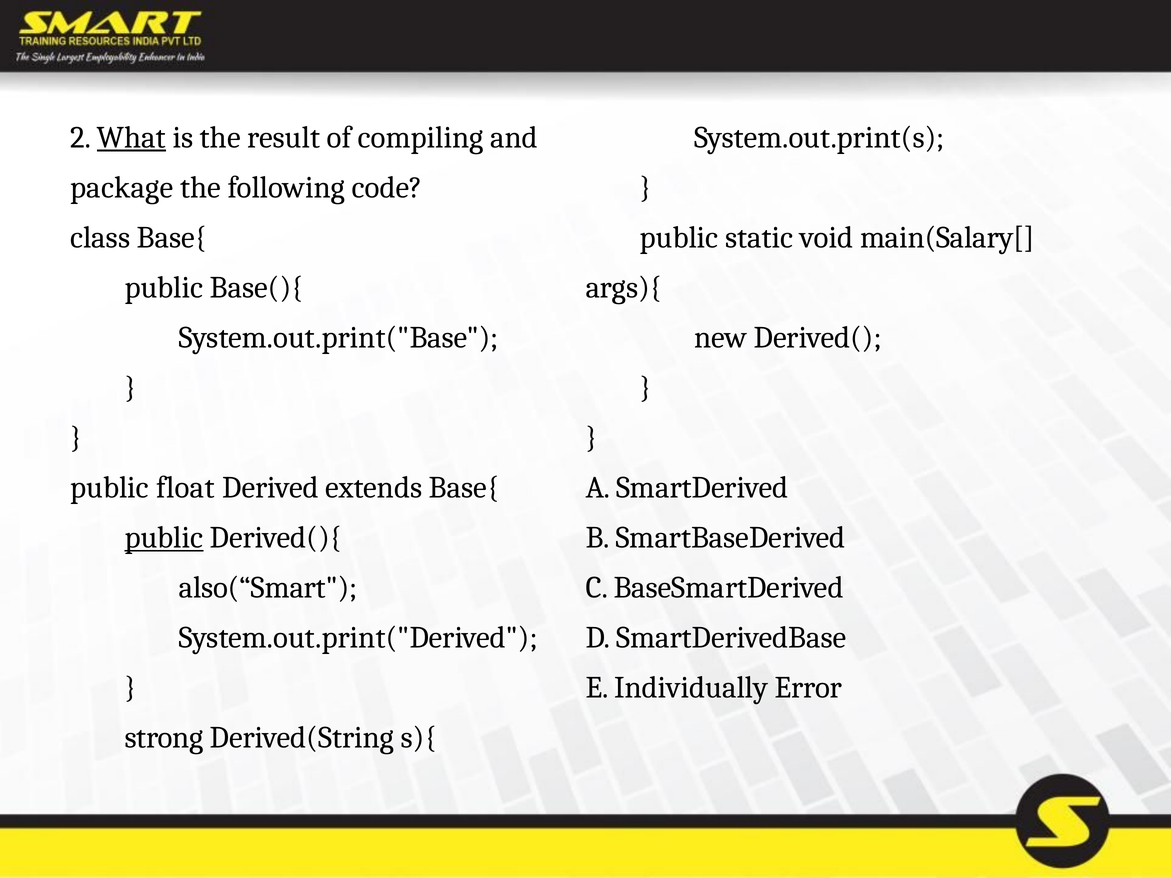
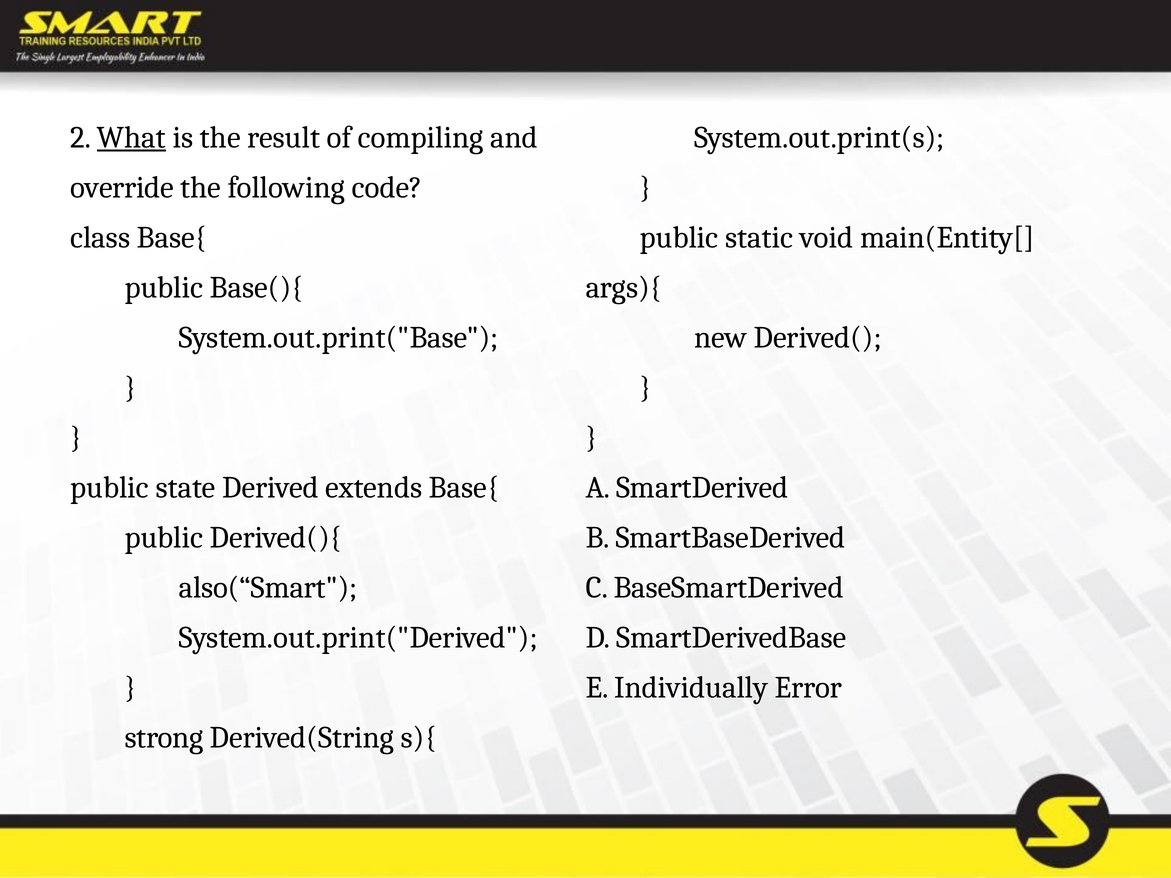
package: package -> override
main(Salary[: main(Salary[ -> main(Entity[
float: float -> state
public at (164, 538) underline: present -> none
